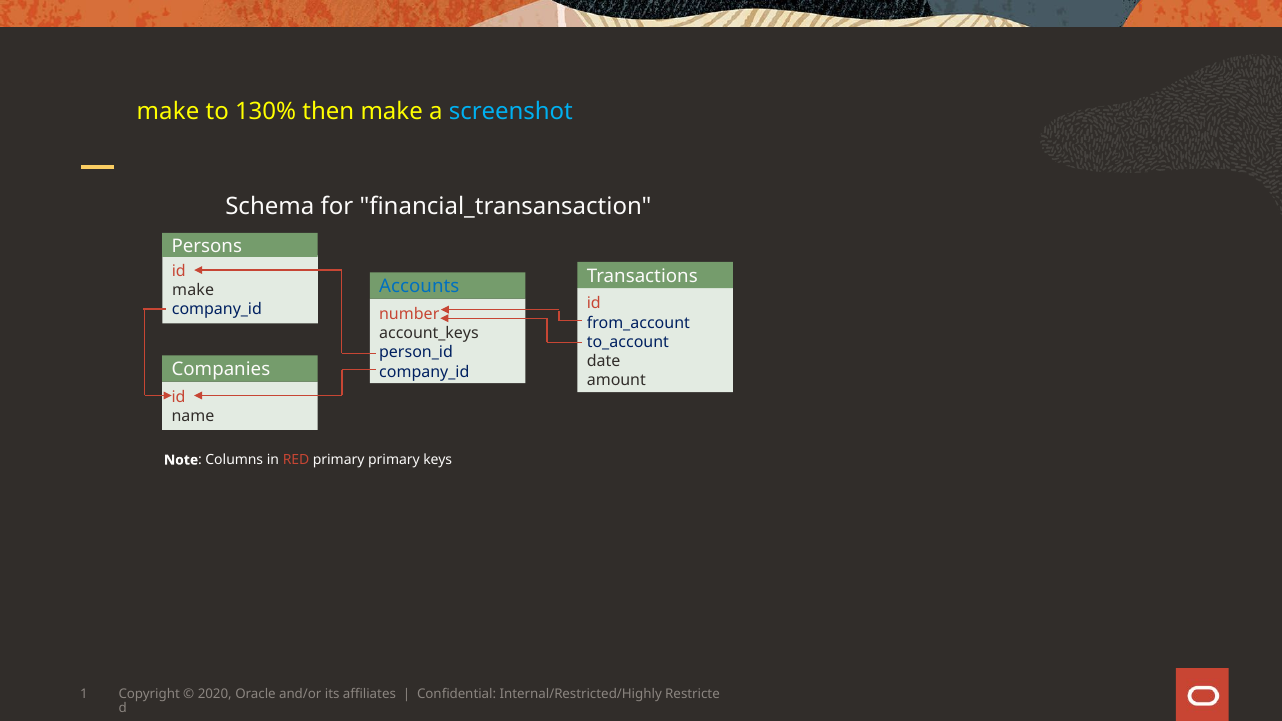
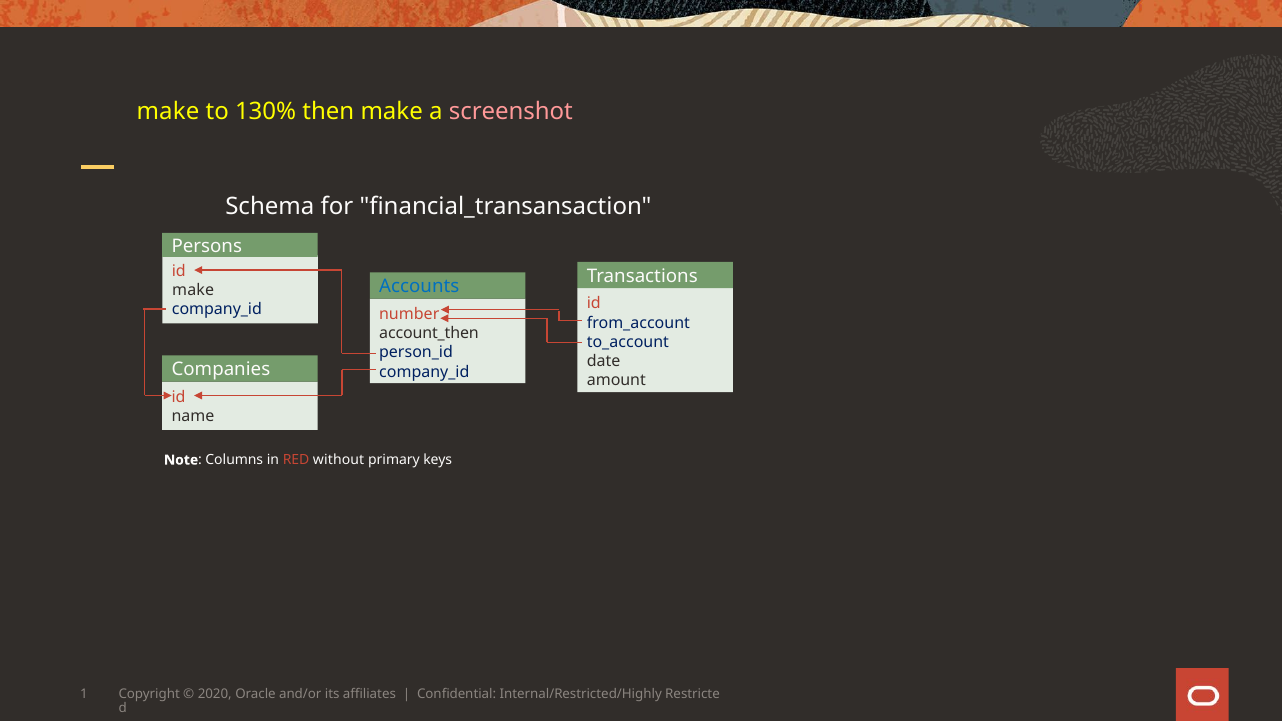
screenshot colour: light blue -> pink
account_keys: account_keys -> account_then
RED primary: primary -> without
